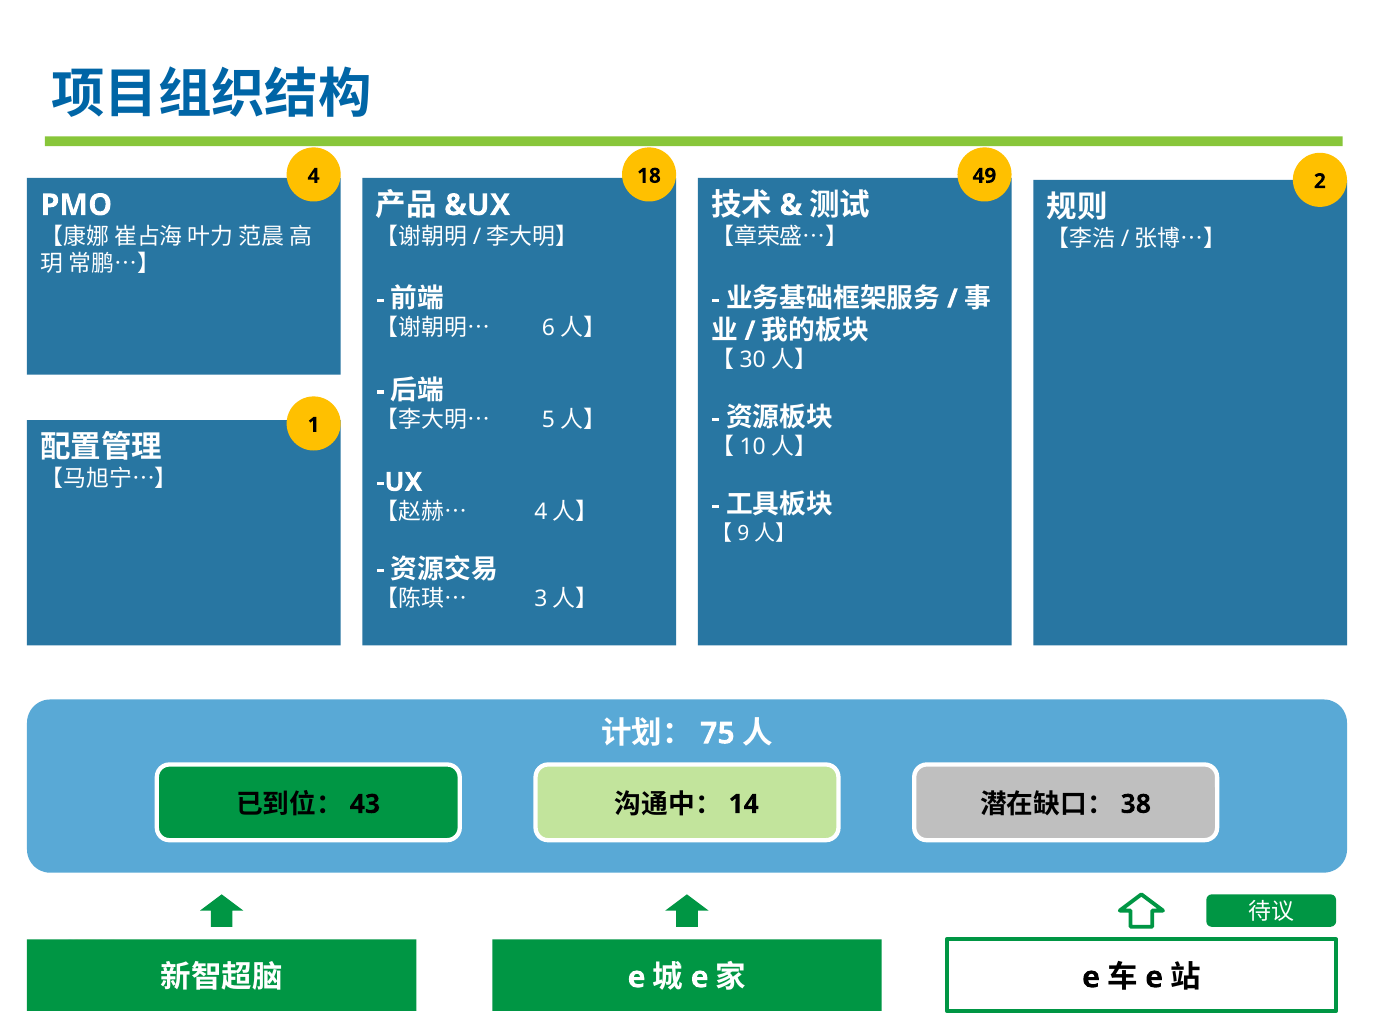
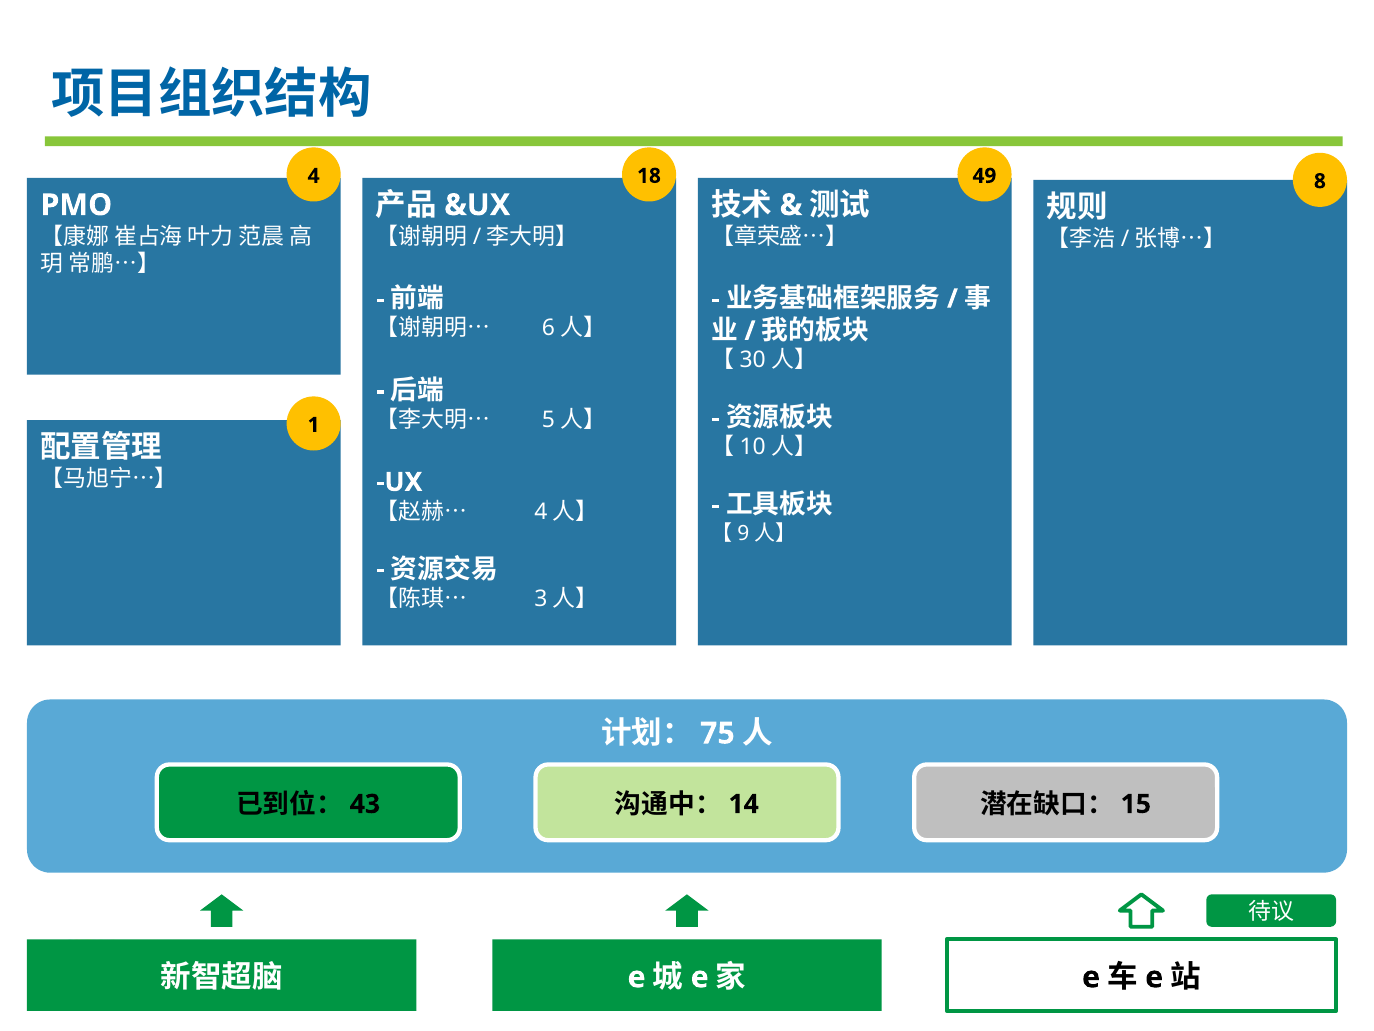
2: 2 -> 8
38: 38 -> 15
